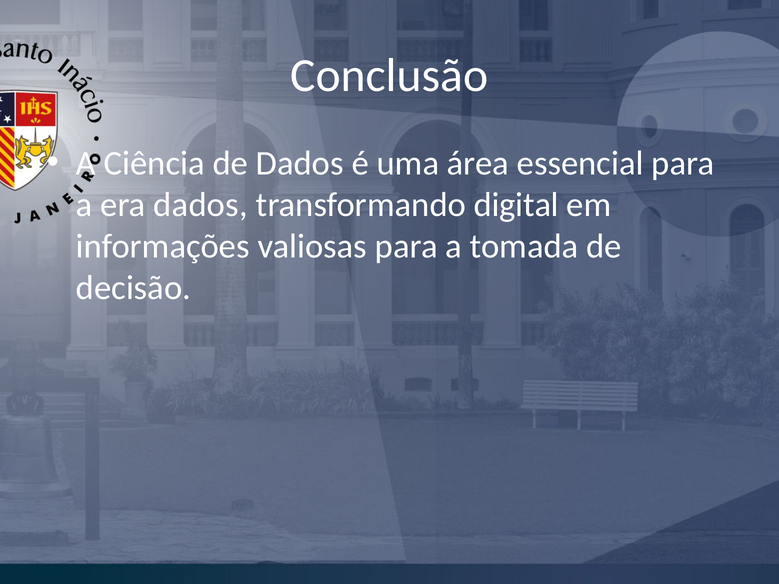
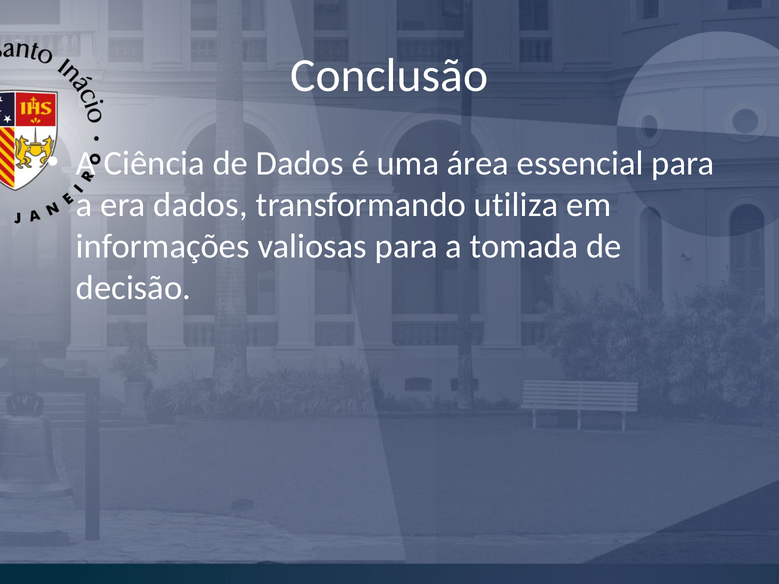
digital: digital -> utiliza
